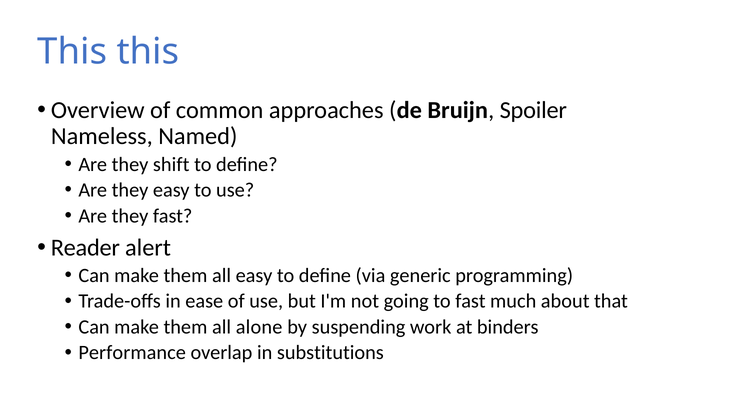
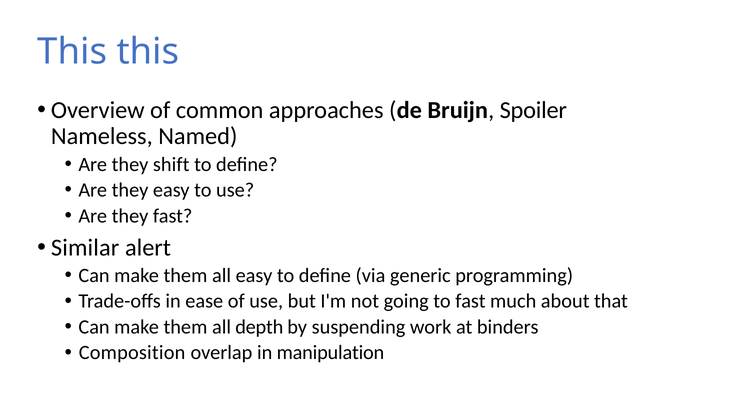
Reader: Reader -> Similar
alone: alone -> depth
Performance: Performance -> Composition
substitutions: substitutions -> manipulation
